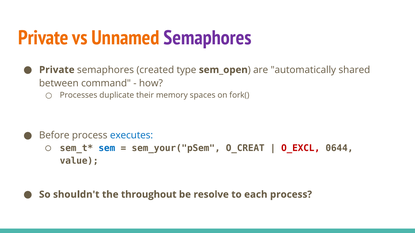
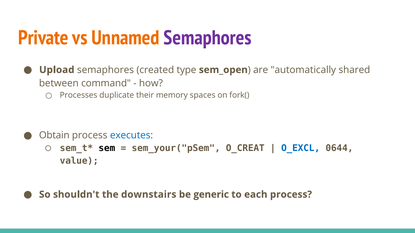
Private at (57, 70): Private -> Upload
Before: Before -> Obtain
sem colour: blue -> black
O_EXCL colour: red -> blue
throughout: throughout -> downstairs
resolve: resolve -> generic
